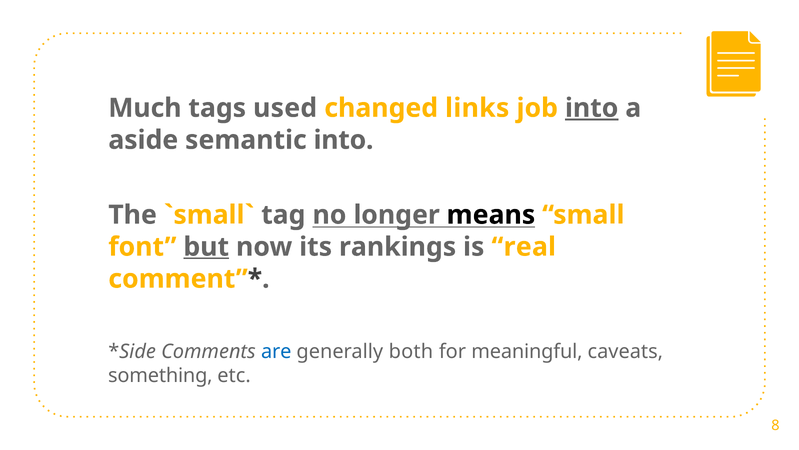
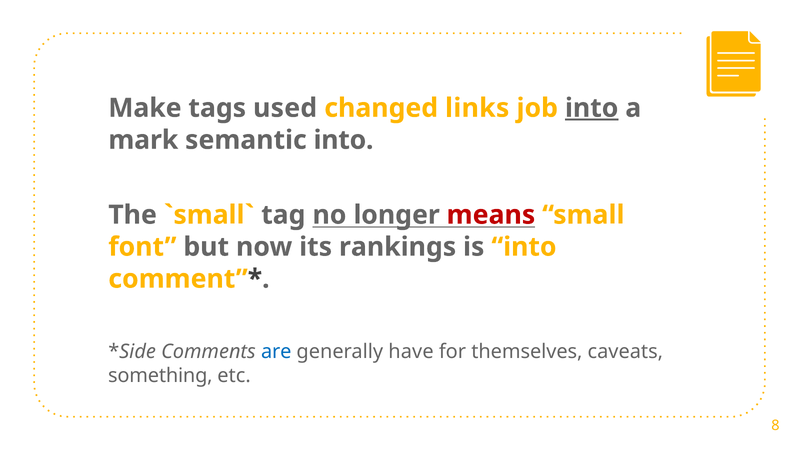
Much: Much -> Make
aside: aside -> mark
means colour: black -> red
but underline: present -> none
is real: real -> into
both: both -> have
meaningful: meaningful -> themselves
